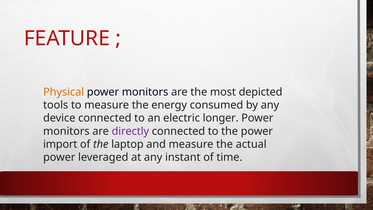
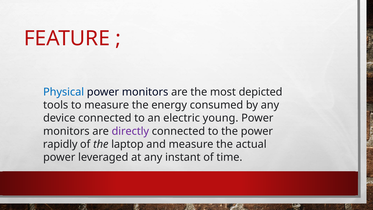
Physical colour: orange -> blue
longer: longer -> young
import: import -> rapidly
